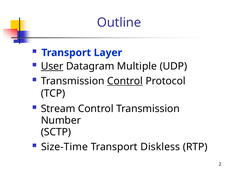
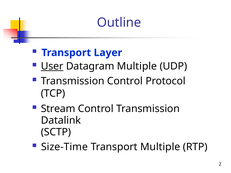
Control at (125, 81) underline: present -> none
Number: Number -> Datalink
Transport Diskless: Diskless -> Multiple
